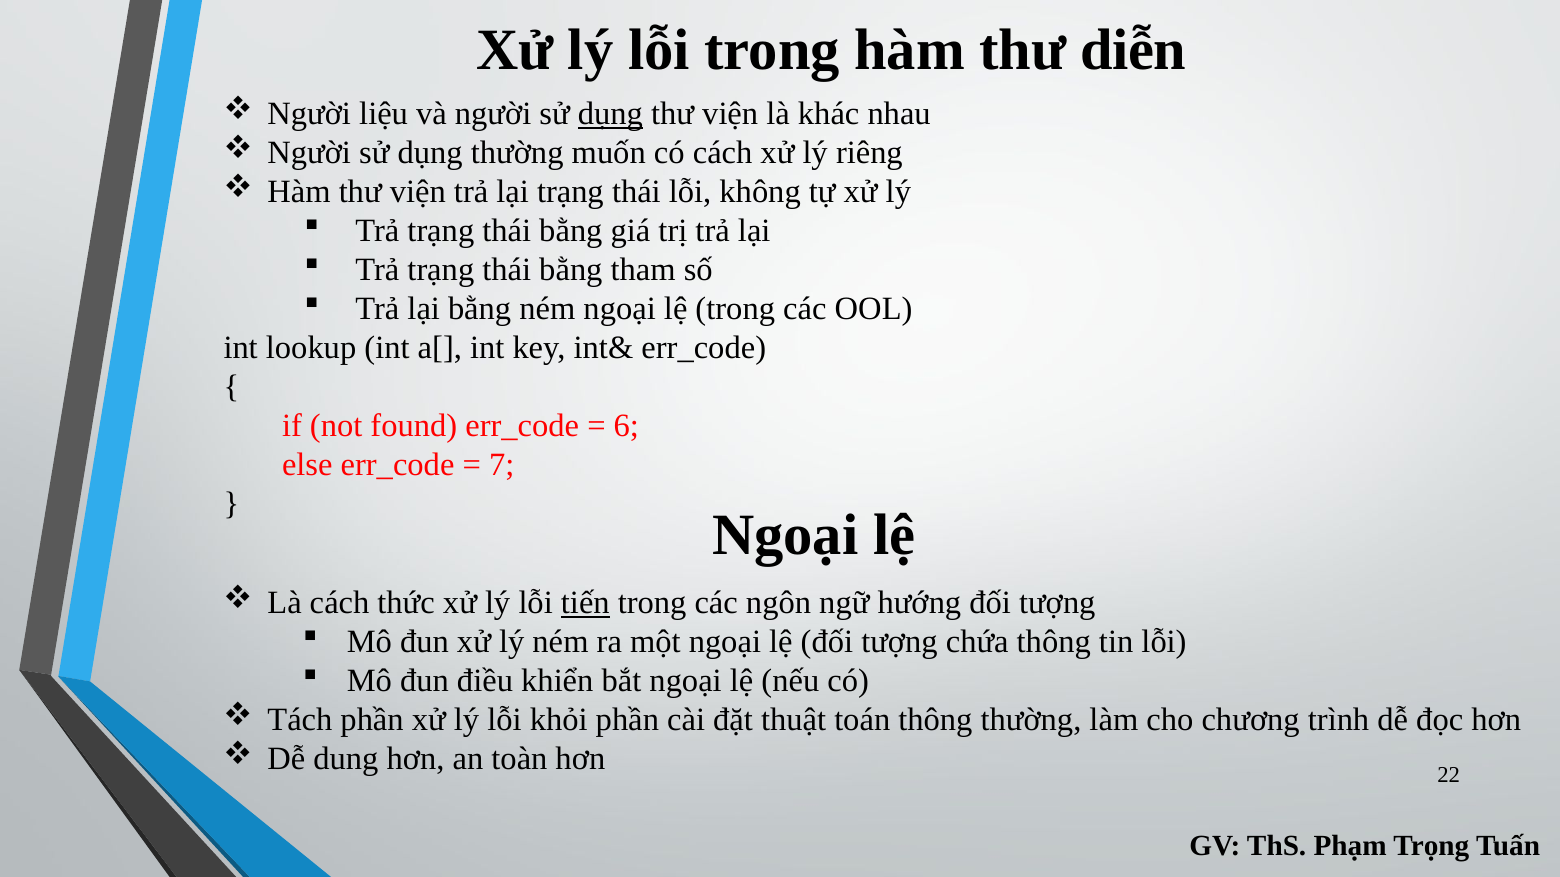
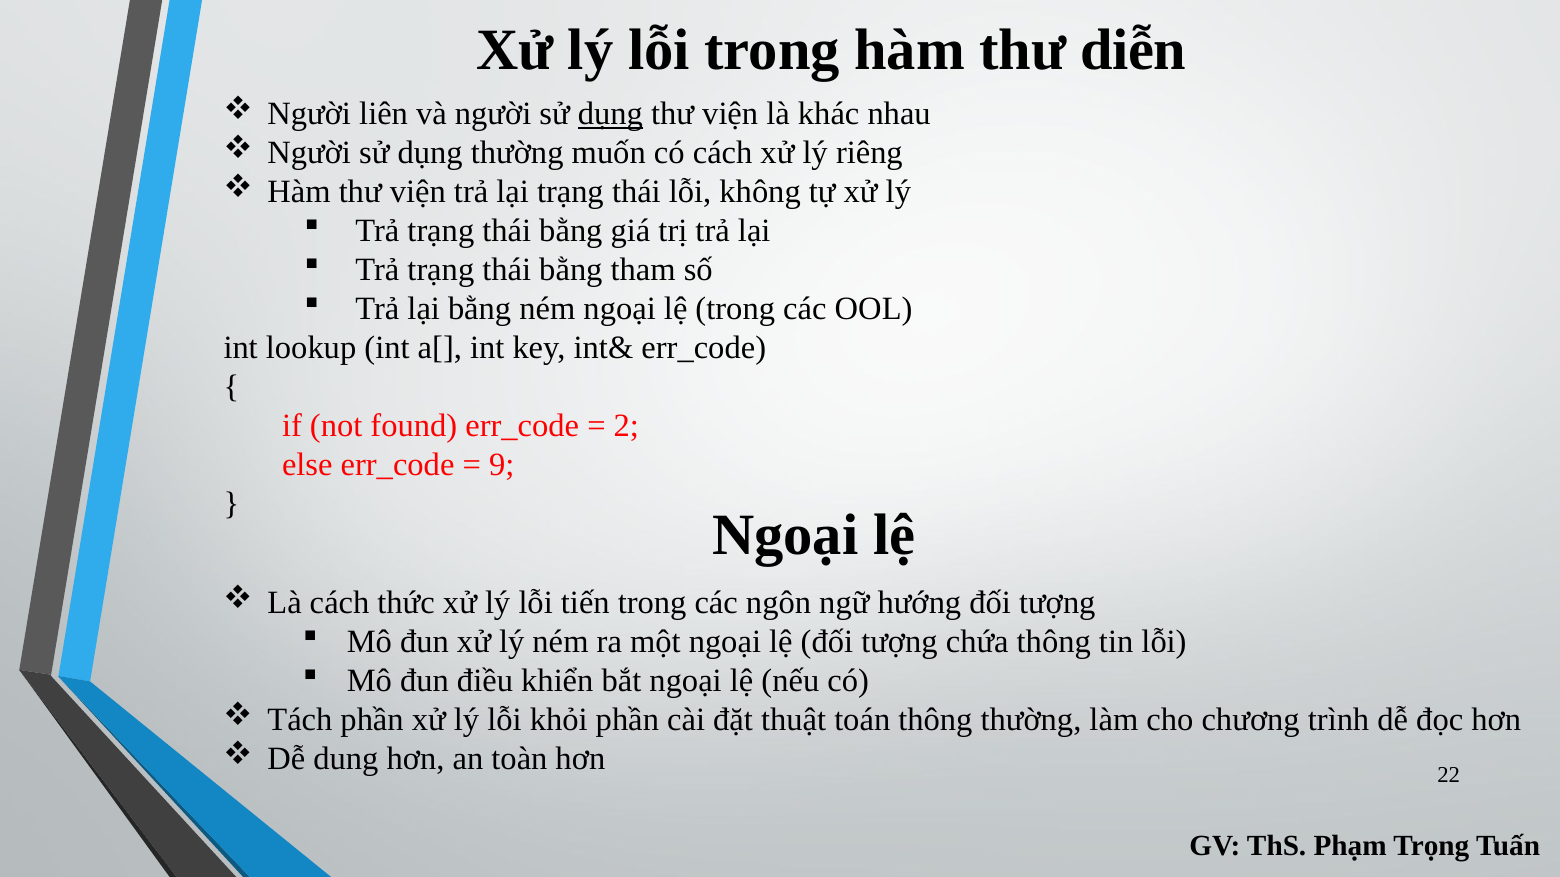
liệu: liệu -> liên
6: 6 -> 2
7: 7 -> 9
tiến underline: present -> none
